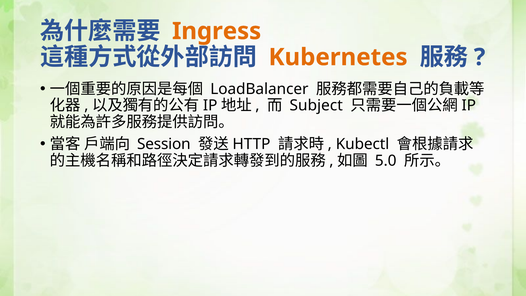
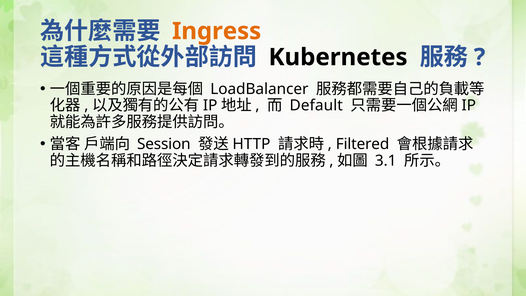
Kubernetes colour: orange -> black
Subject: Subject -> Default
Kubectl: Kubectl -> Filtered
5.0: 5.0 -> 3.1
